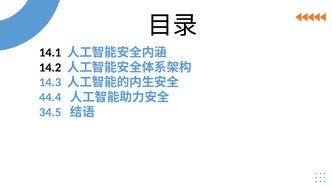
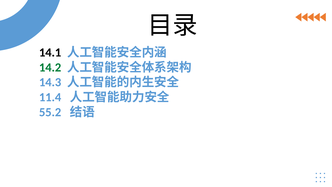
14.2 colour: black -> green
44.4: 44.4 -> 11.4
34.5: 34.5 -> 55.2
